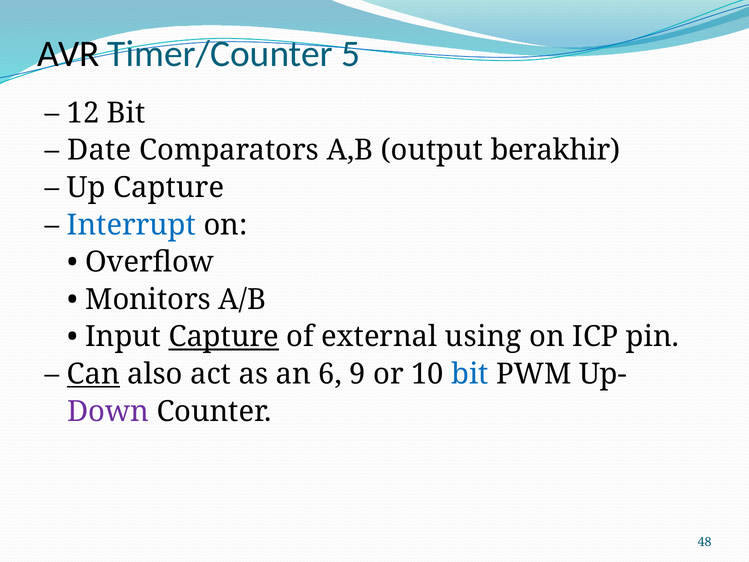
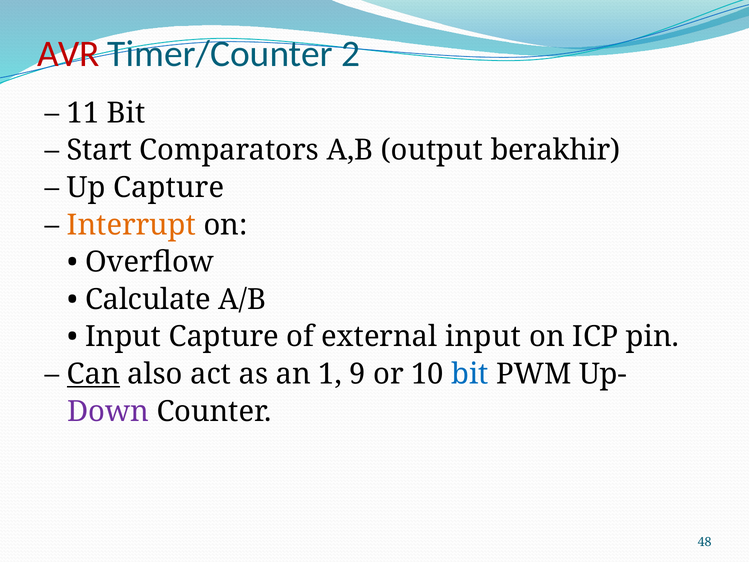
AVR colour: black -> red
5: 5 -> 2
12: 12 -> 11
Date: Date -> Start
Interrupt colour: blue -> orange
Monitors: Monitors -> Calculate
Capture at (224, 337) underline: present -> none
external using: using -> input
6: 6 -> 1
